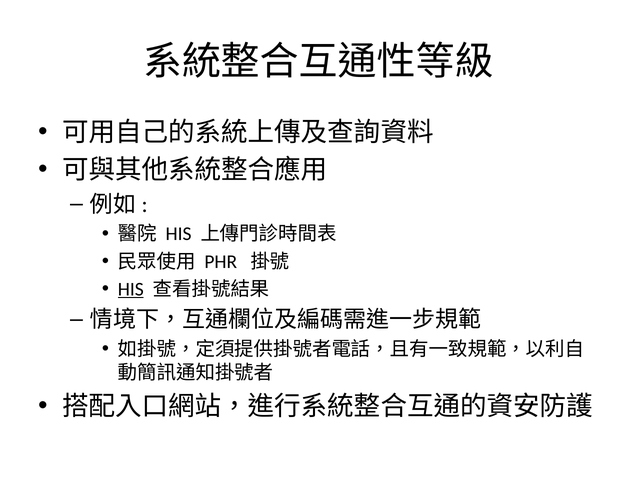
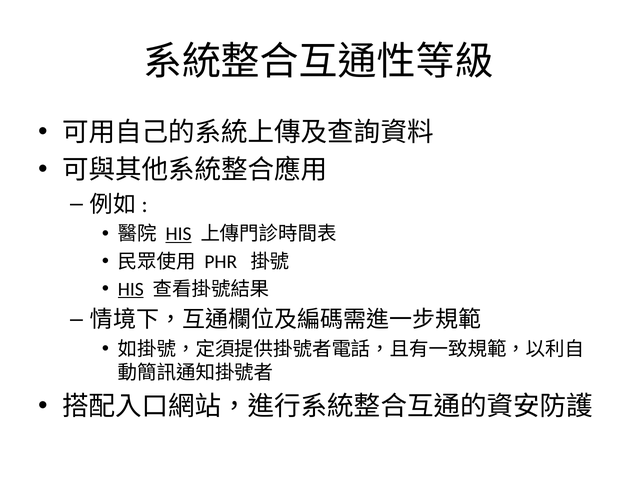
HIS at (179, 234) underline: none -> present
